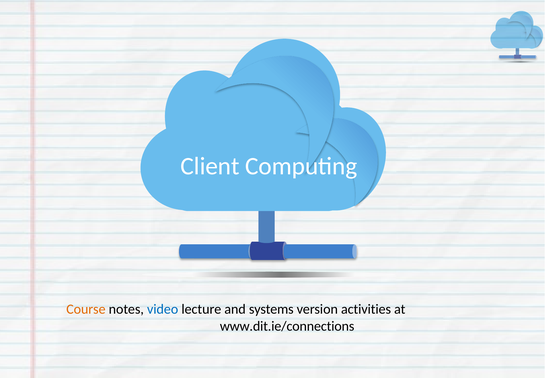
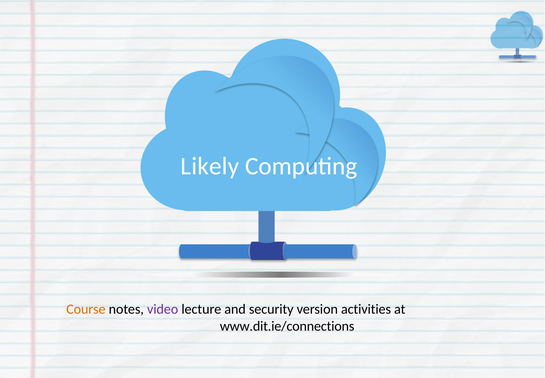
Client: Client -> Likely
video colour: blue -> purple
systems: systems -> security
